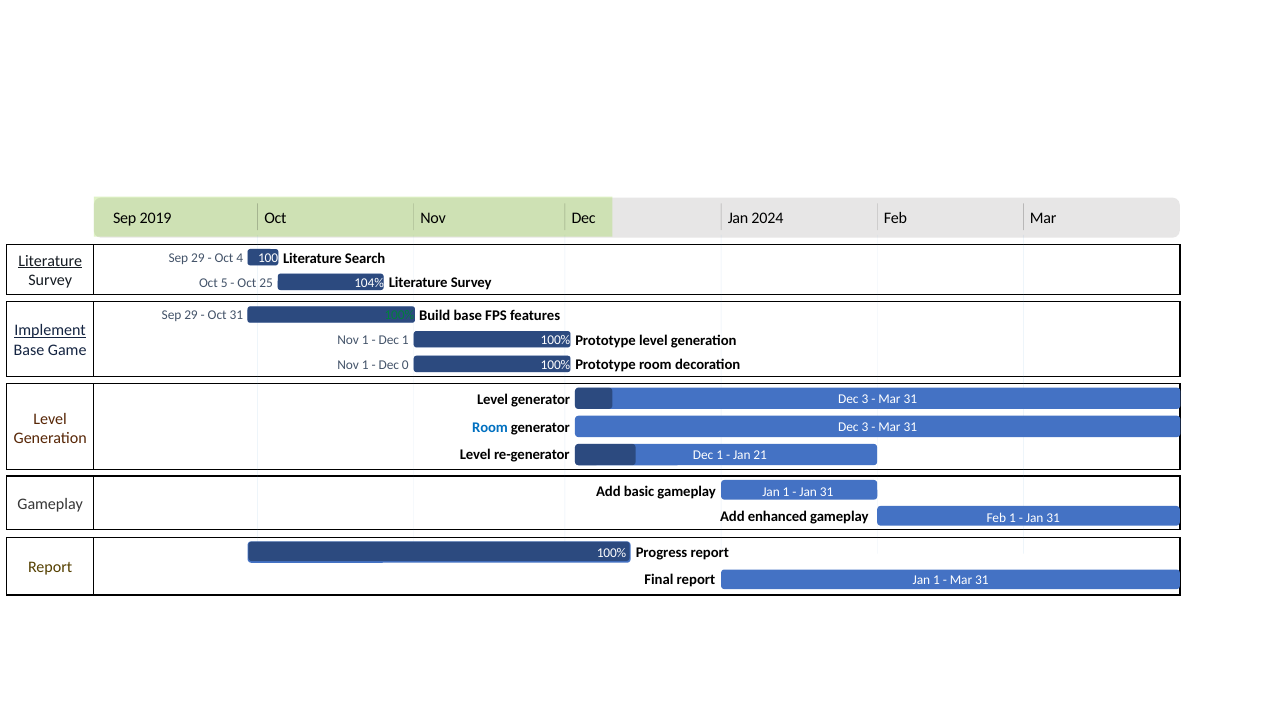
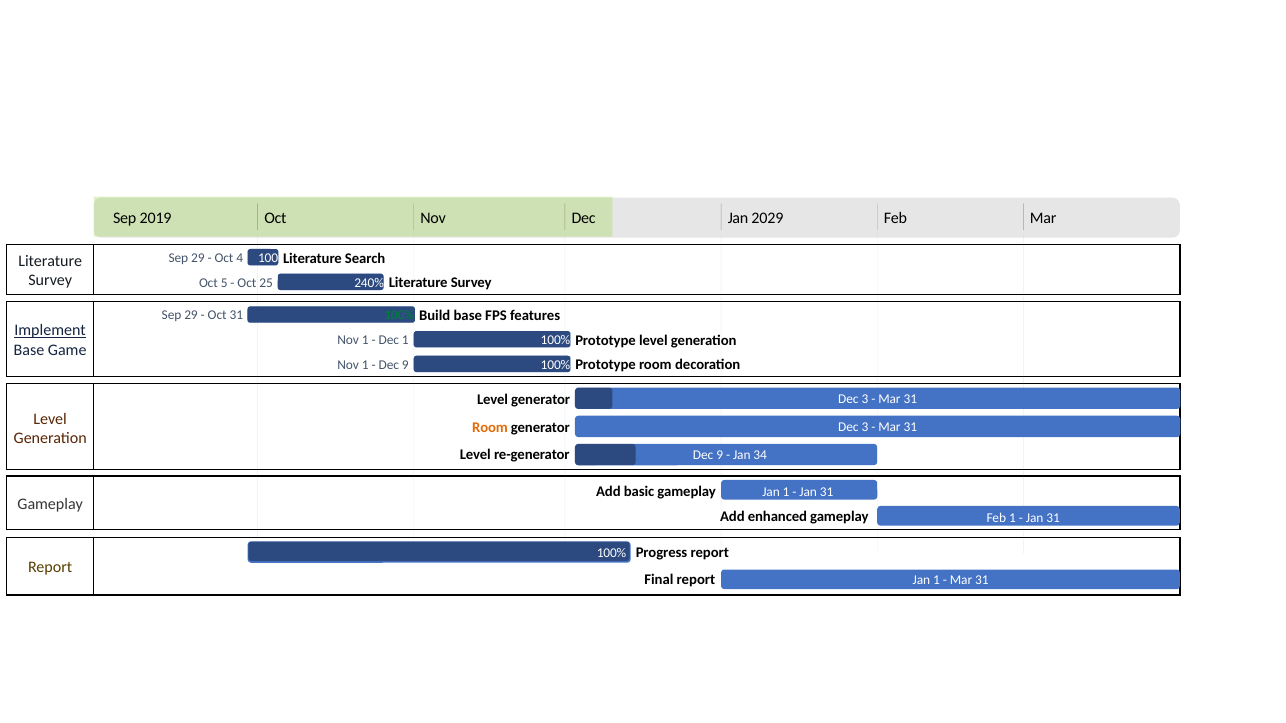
2024: 2024 -> 2029
Literature at (50, 261) underline: present -> none
104%: 104% -> 240%
0 at (405, 365): 0 -> 9
Room at (490, 428) colour: blue -> orange
re-generator Dec 1: 1 -> 9
21: 21 -> 34
